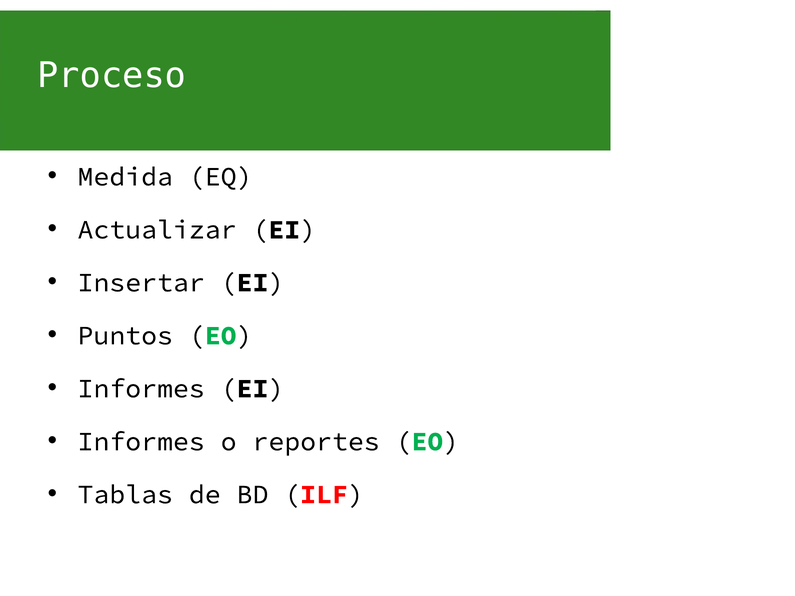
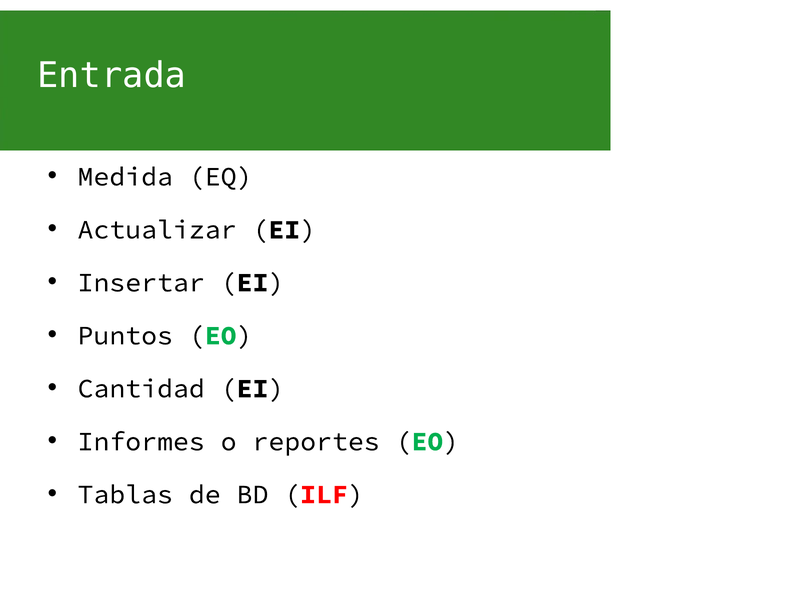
Proceso: Proceso -> Entrada
Informes at (141, 389): Informes -> Cantidad
